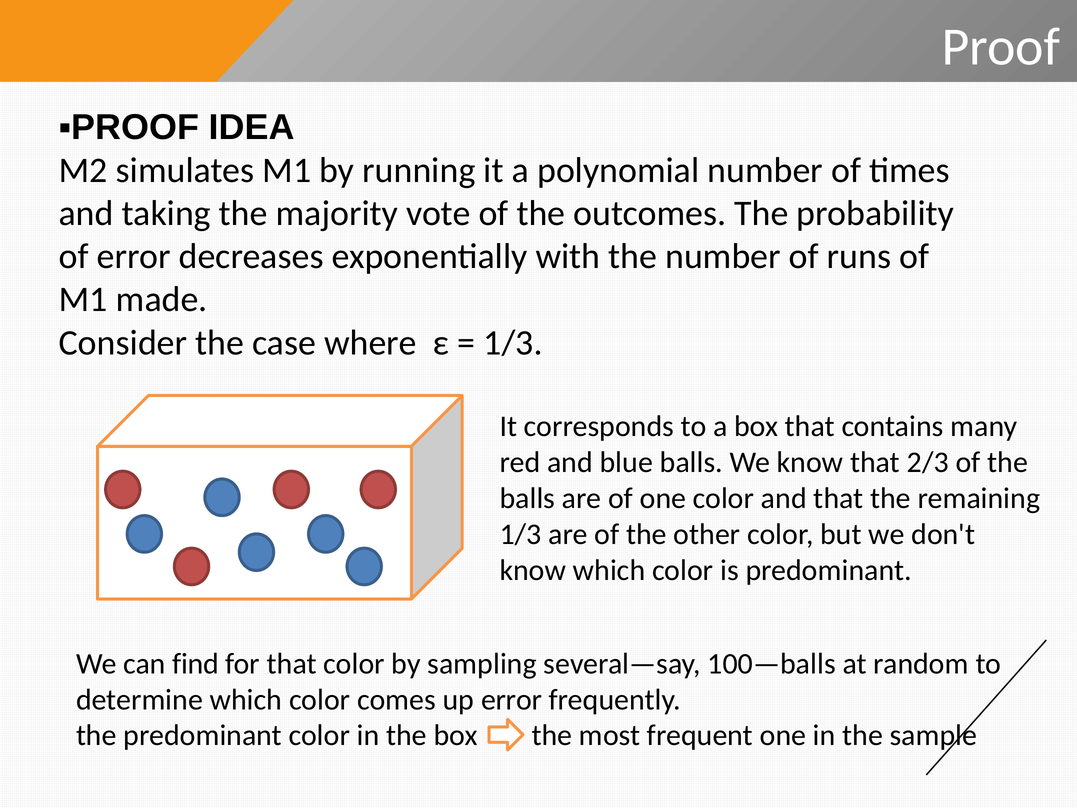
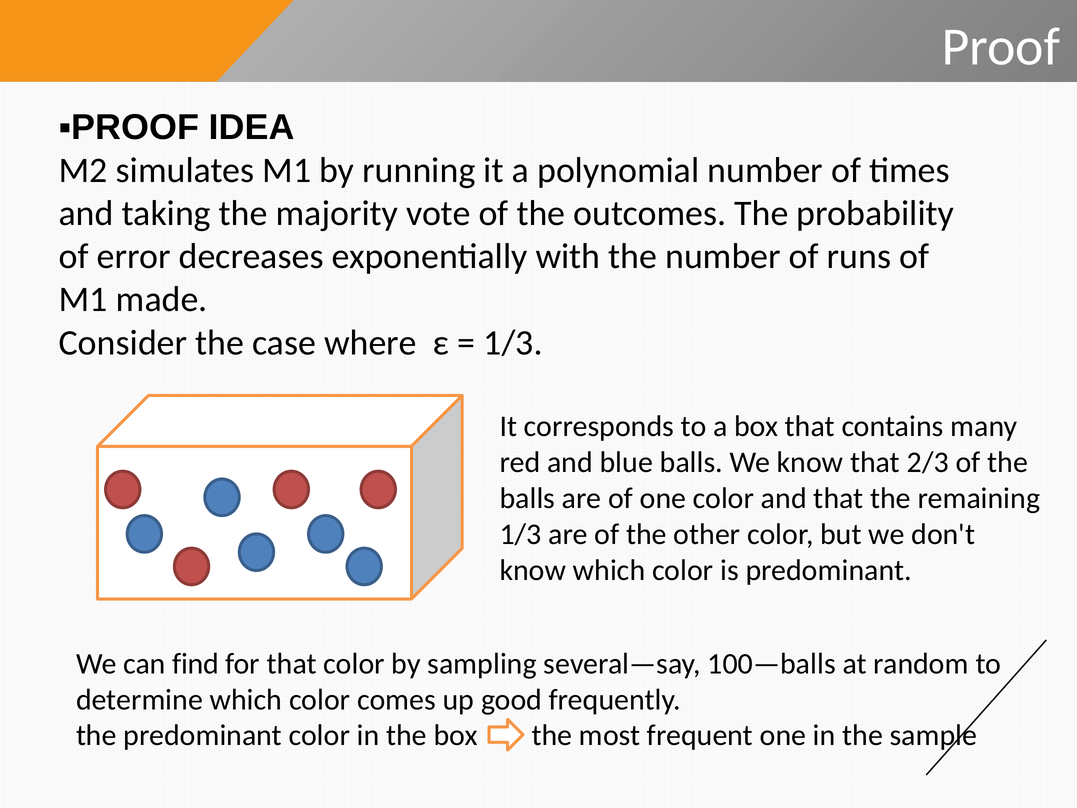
up error: error -> good
